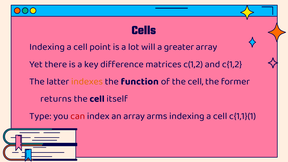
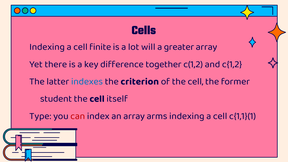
point: point -> finite
matrices: matrices -> together
indexes colour: orange -> blue
function: function -> criterion
returns: returns -> student
